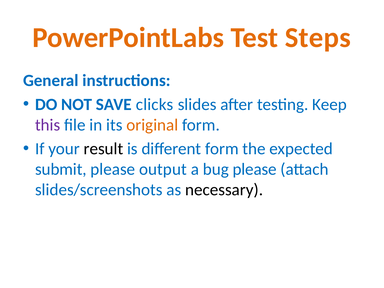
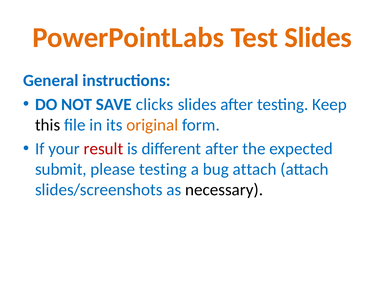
Test Steps: Steps -> Slides
this colour: purple -> black
result colour: black -> red
different form: form -> after
please output: output -> testing
bug please: please -> attach
